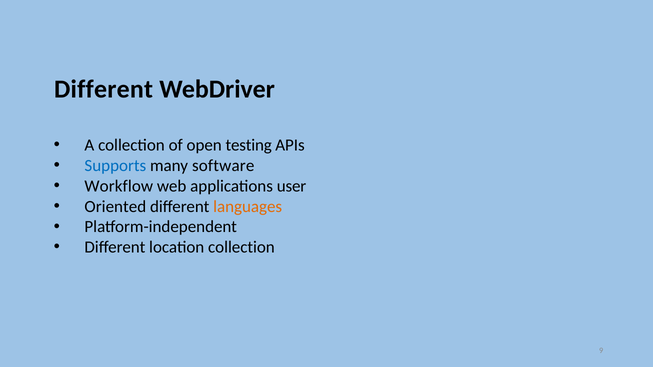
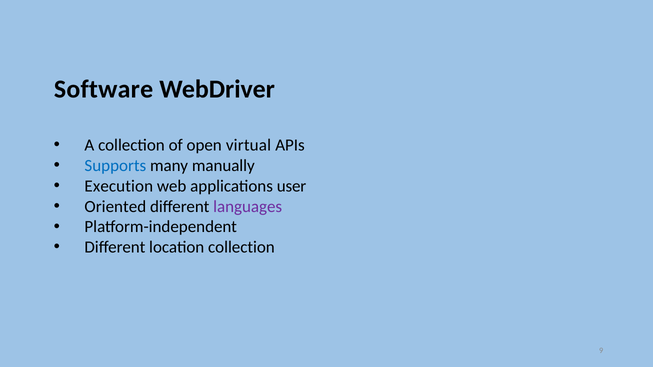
Different at (104, 89): Different -> Software
testing: testing -> virtual
software: software -> manually
Workflow: Workflow -> Execution
languages colour: orange -> purple
